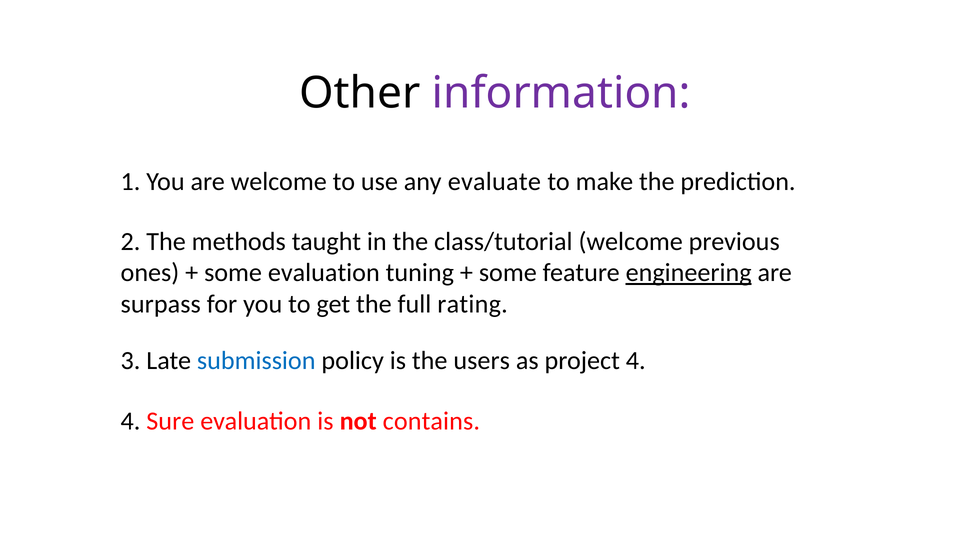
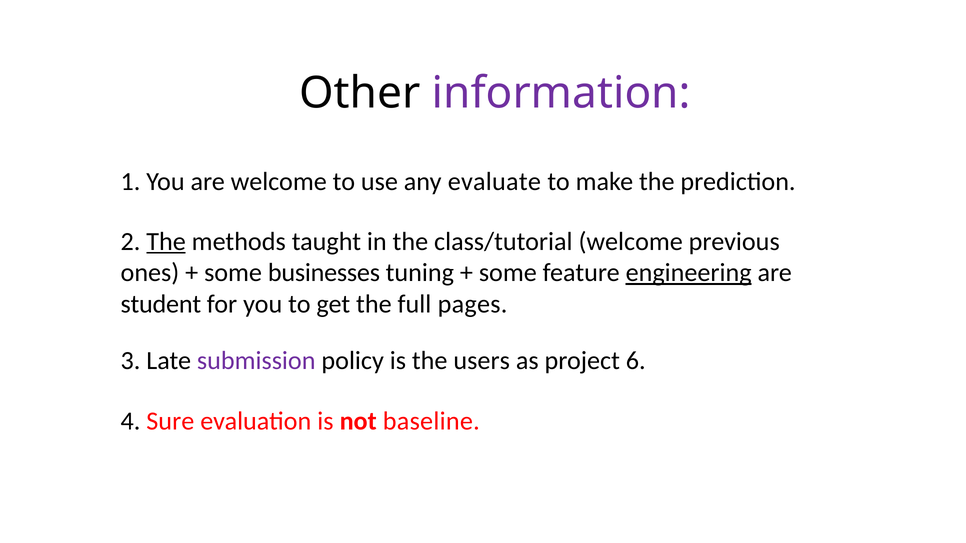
The at (166, 242) underline: none -> present
some evaluation: evaluation -> businesses
surpass: surpass -> student
rating: rating -> pages
submission colour: blue -> purple
project 4: 4 -> 6
contains: contains -> baseline
